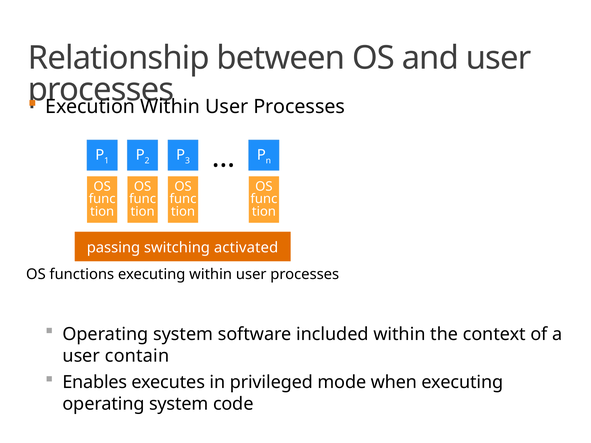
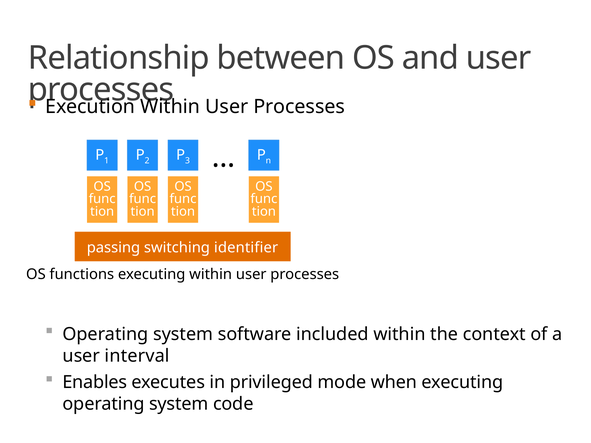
activated: activated -> identifier
contain: contain -> interval
